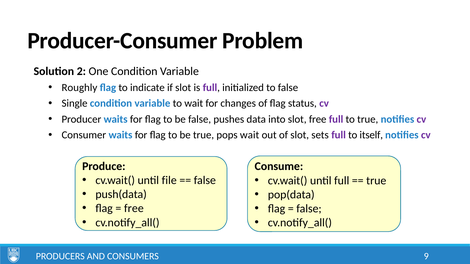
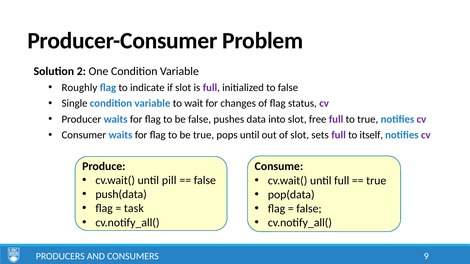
pops wait: wait -> until
file: file -> pill
free at (134, 209): free -> task
